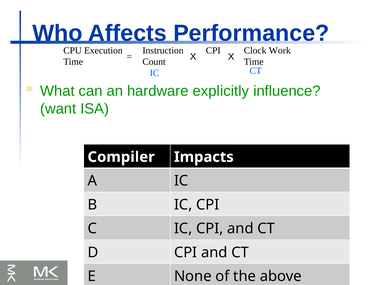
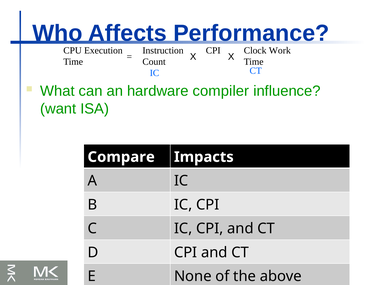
explicitly: explicitly -> compiler
Compiler: Compiler -> Compare
